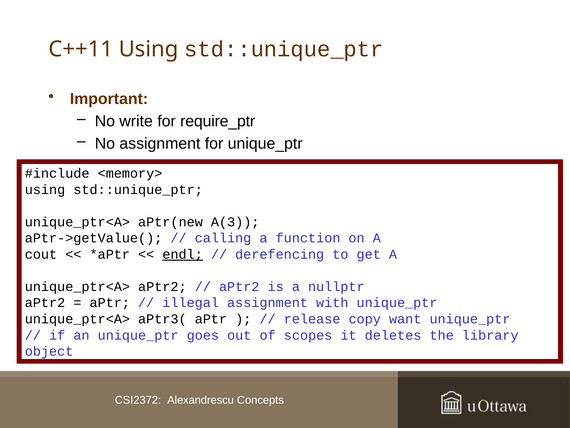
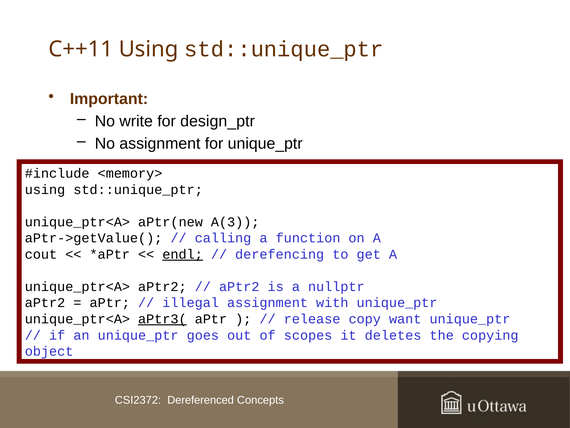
require_ptr: require_ptr -> design_ptr
aPtr3( underline: none -> present
library: library -> copying
Alexandrescu: Alexandrescu -> Dereferenced
